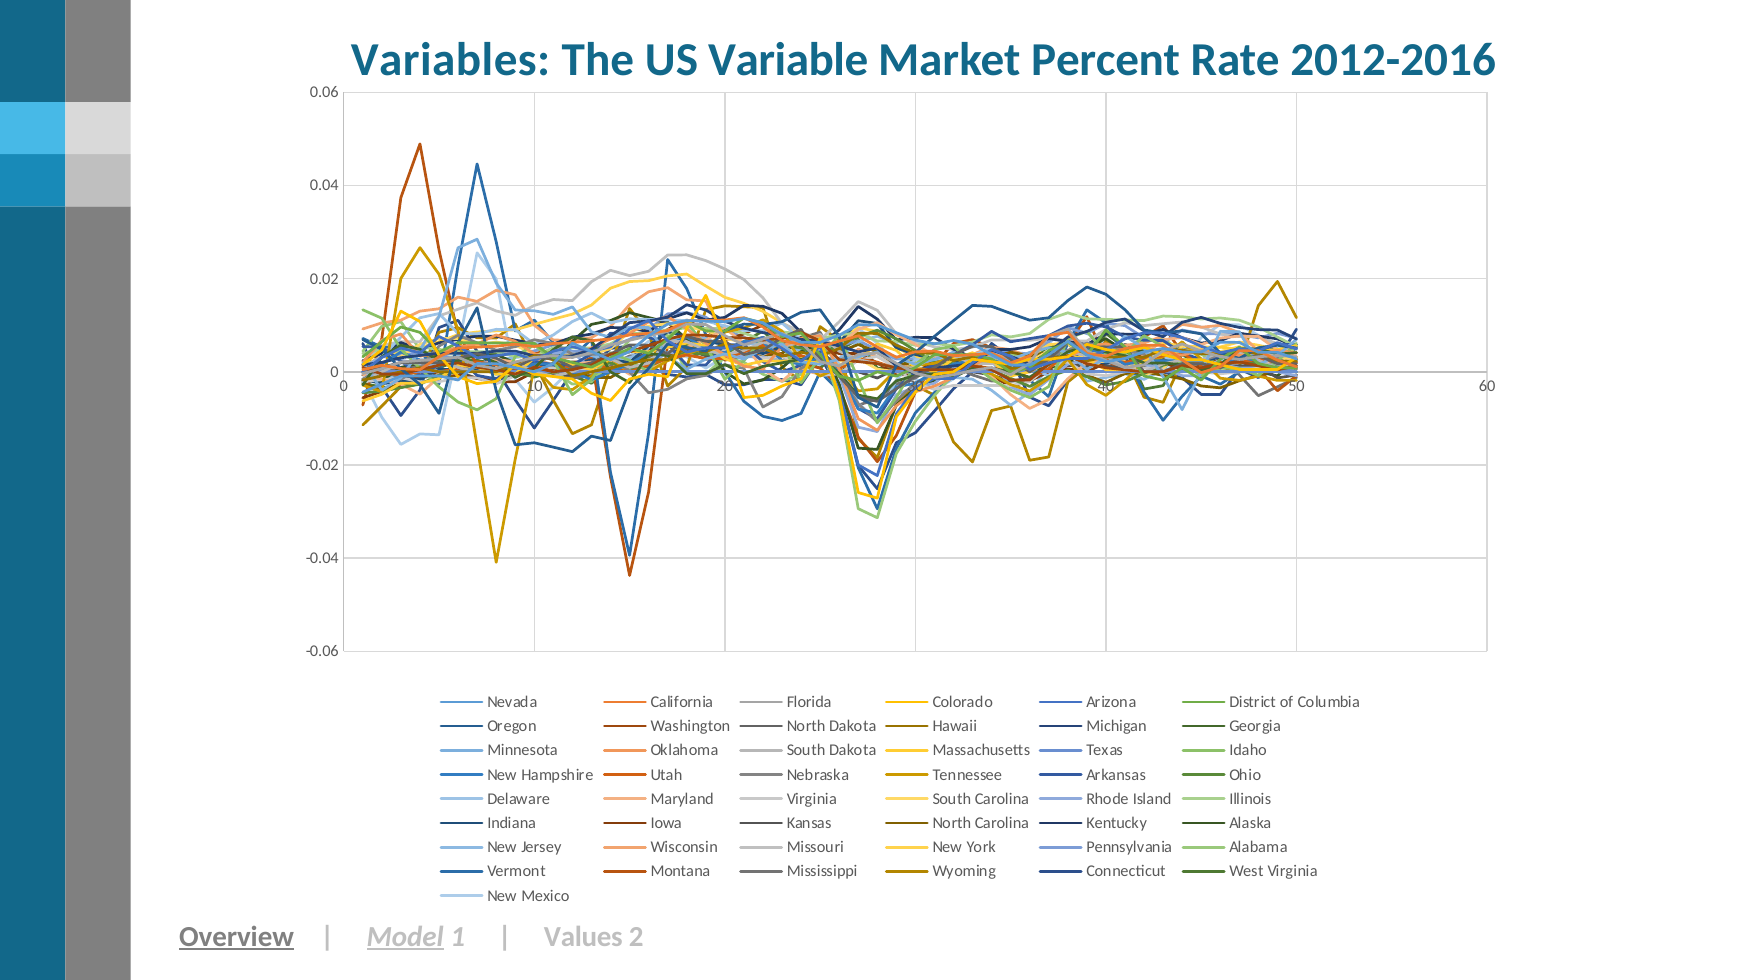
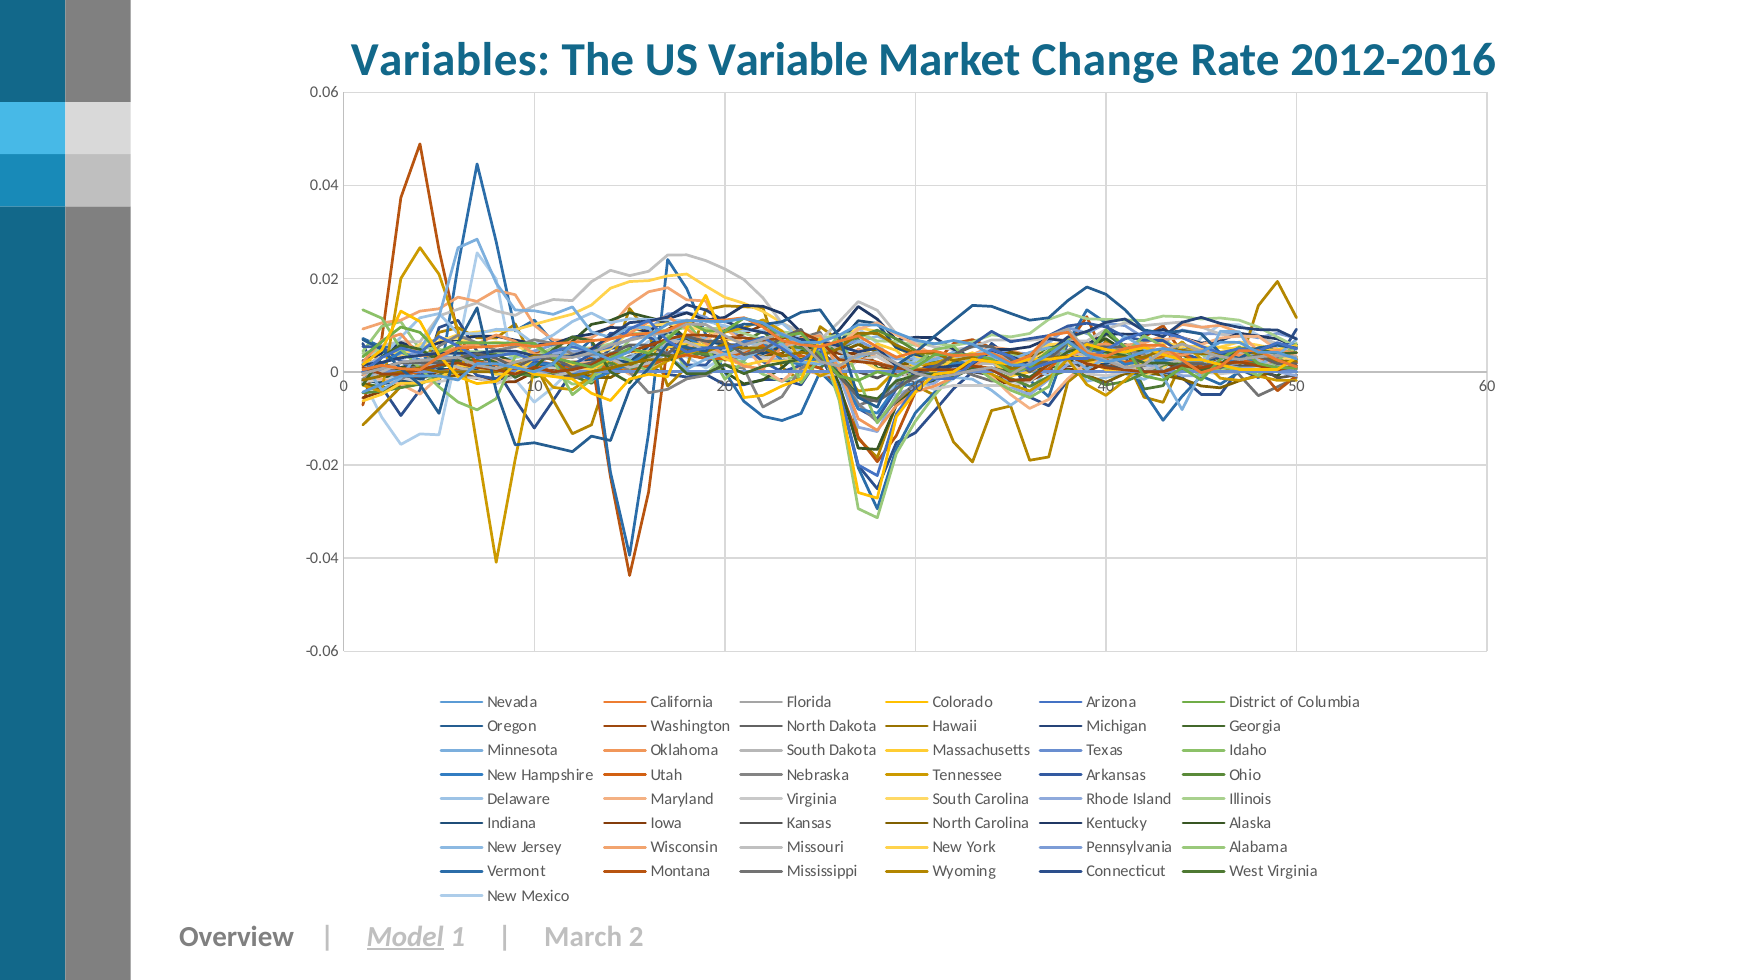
Percent: Percent -> Change
Overview underline: present -> none
Values: Values -> March
